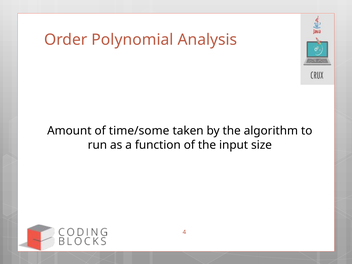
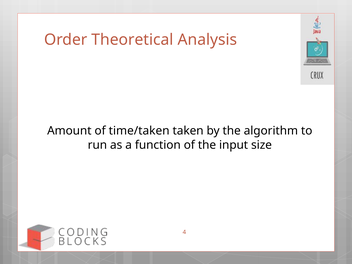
Polynomial: Polynomial -> Theoretical
time/some: time/some -> time/taken
